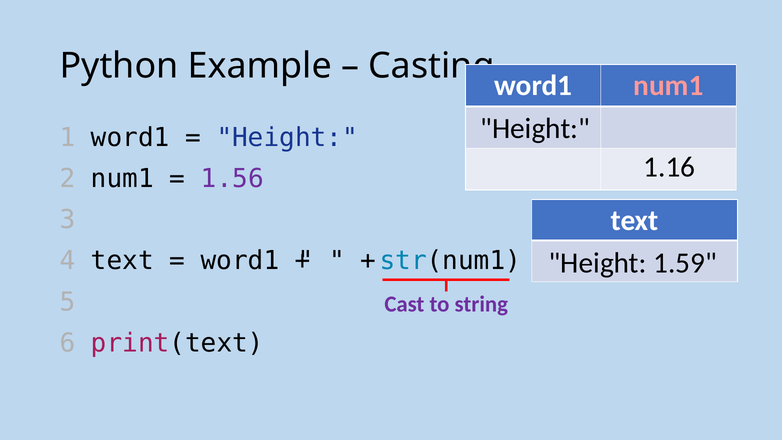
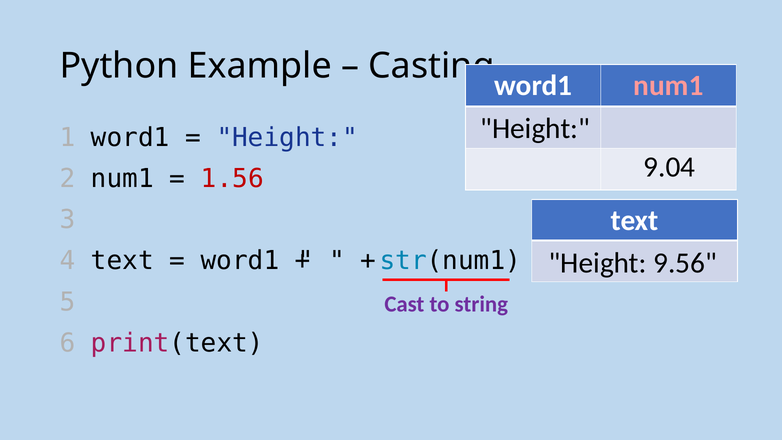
1.16: 1.16 -> 9.04
1.56 colour: purple -> red
1.59: 1.59 -> 9.56
